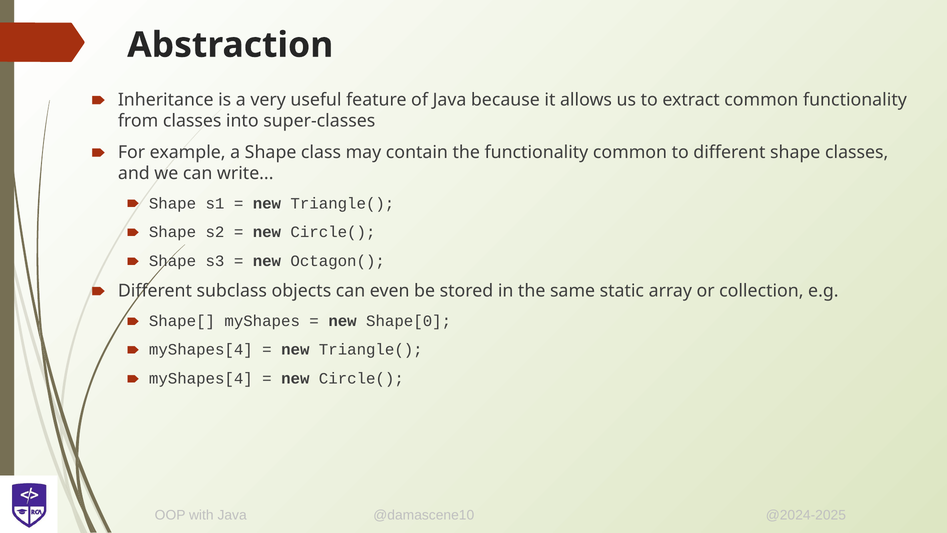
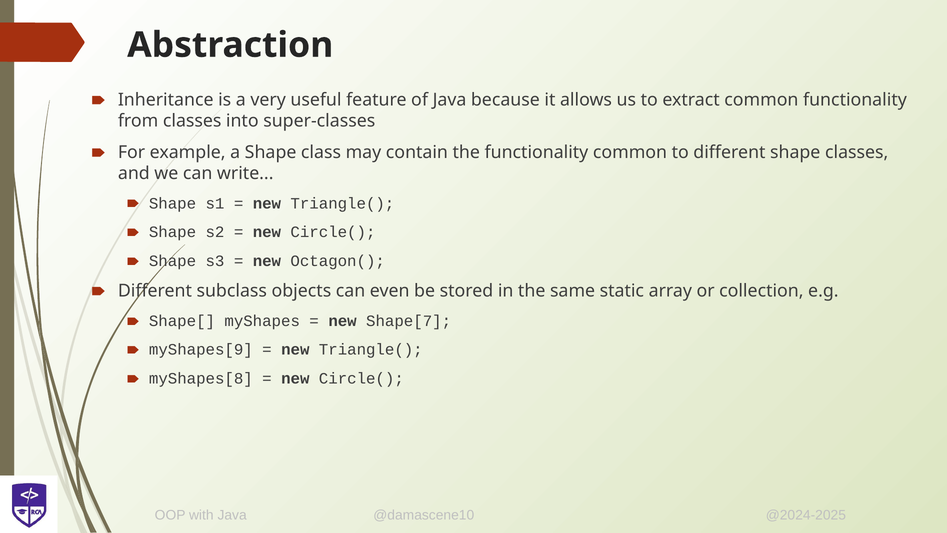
Shape[0: Shape[0 -> Shape[7
myShapes[4 at (201, 350): myShapes[4 -> myShapes[9
myShapes[4 at (201, 378): myShapes[4 -> myShapes[8
